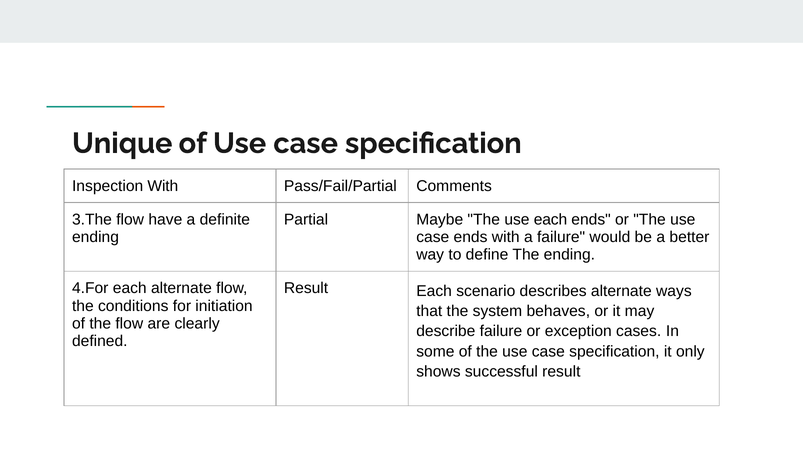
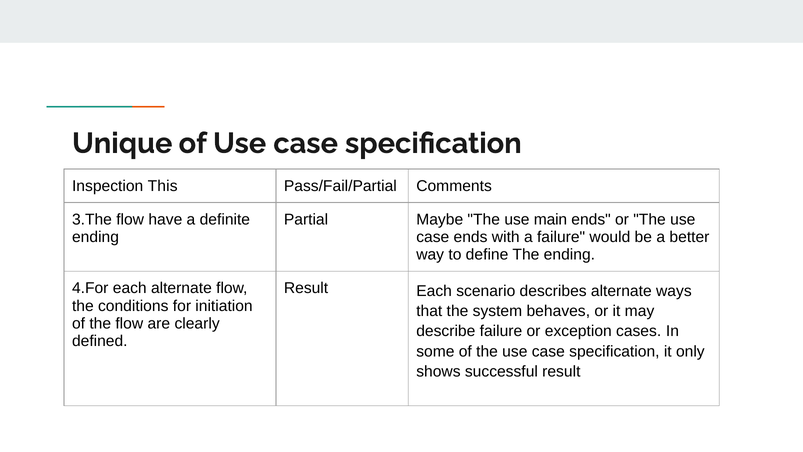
Inspection With: With -> This
use each: each -> main
